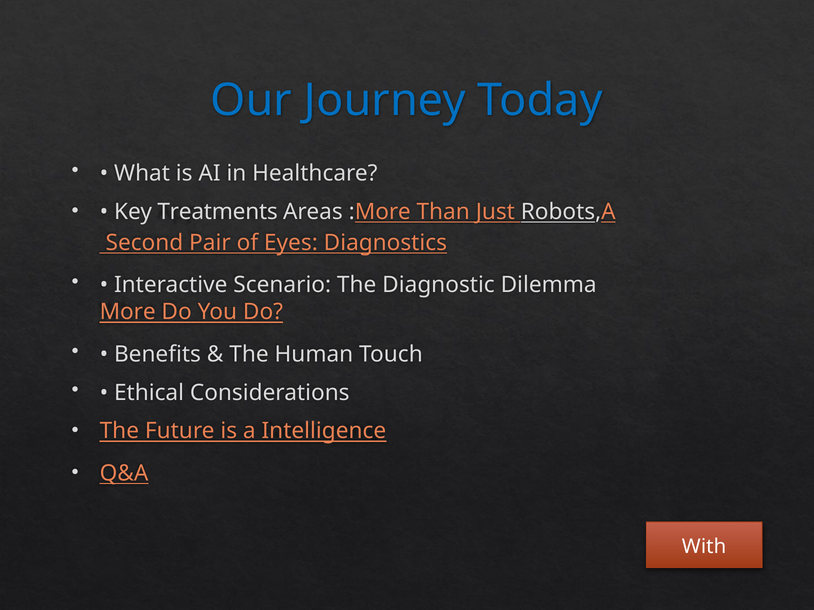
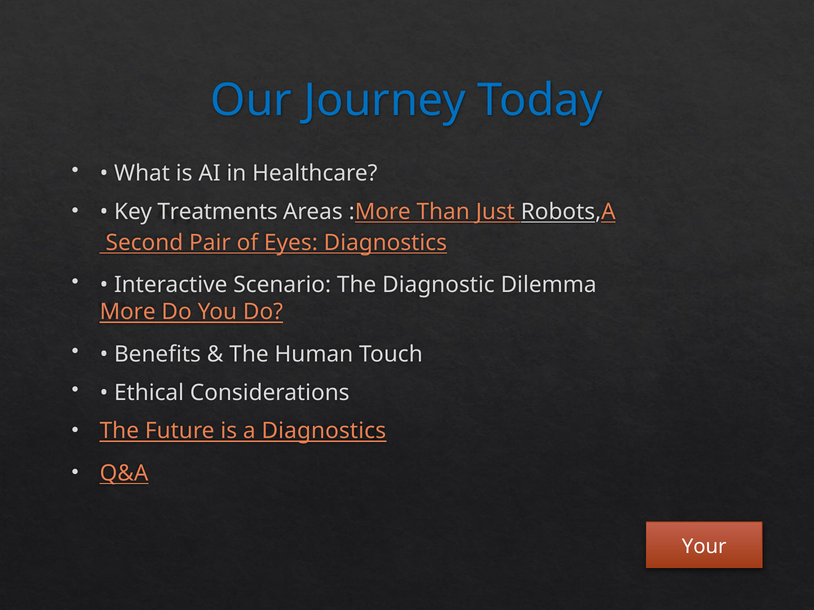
a Intelligence: Intelligence -> Diagnostics
With: With -> Your
